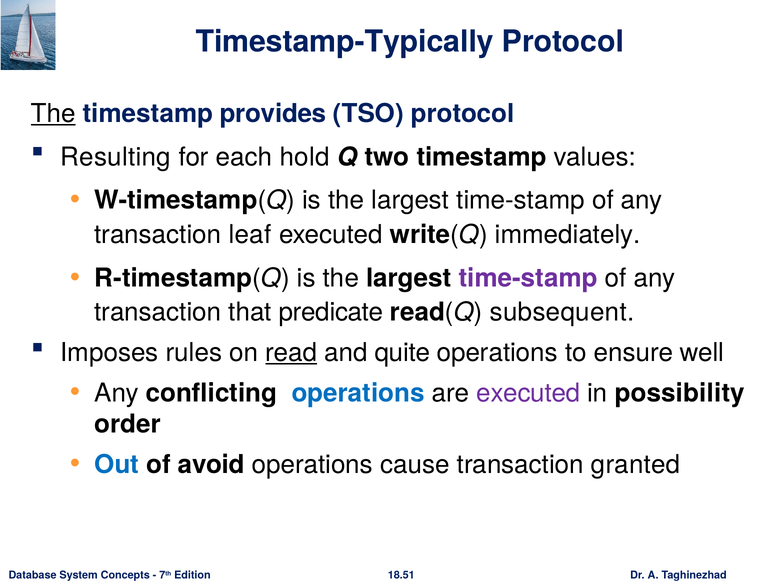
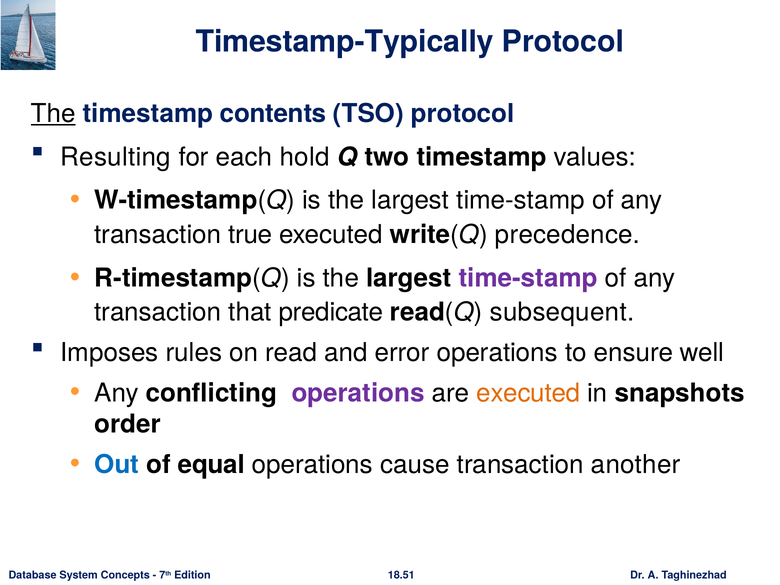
provides: provides -> contents
leaf: leaf -> true
immediately: immediately -> precedence
read underline: present -> none
quite: quite -> error
operations at (358, 393) colour: blue -> purple
executed at (528, 393) colour: purple -> orange
possibility: possibility -> snapshots
avoid: avoid -> equal
granted: granted -> another
